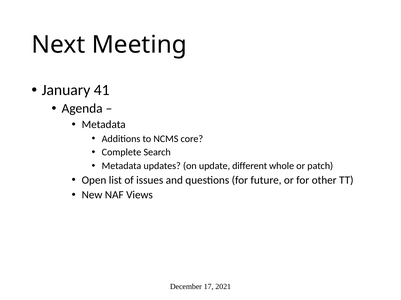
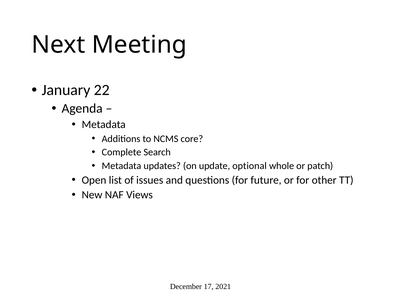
41: 41 -> 22
different: different -> optional
